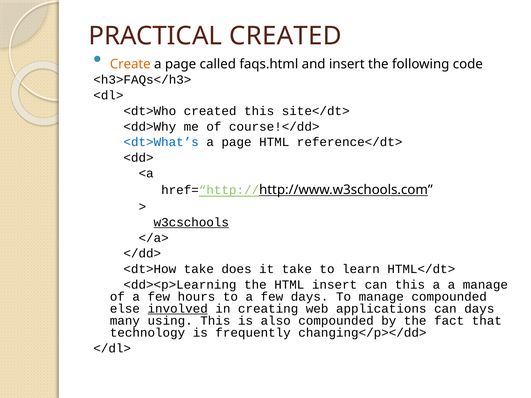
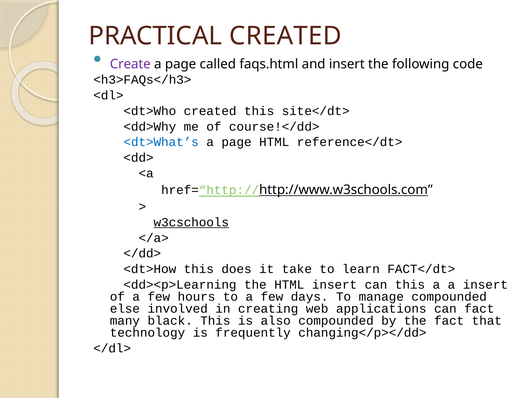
Create colour: orange -> purple
<dt>How take: take -> this
HTML</dt>: HTML</dt> -> FACT</dt>
a manage: manage -> insert
involved underline: present -> none
can days: days -> fact
using: using -> black
